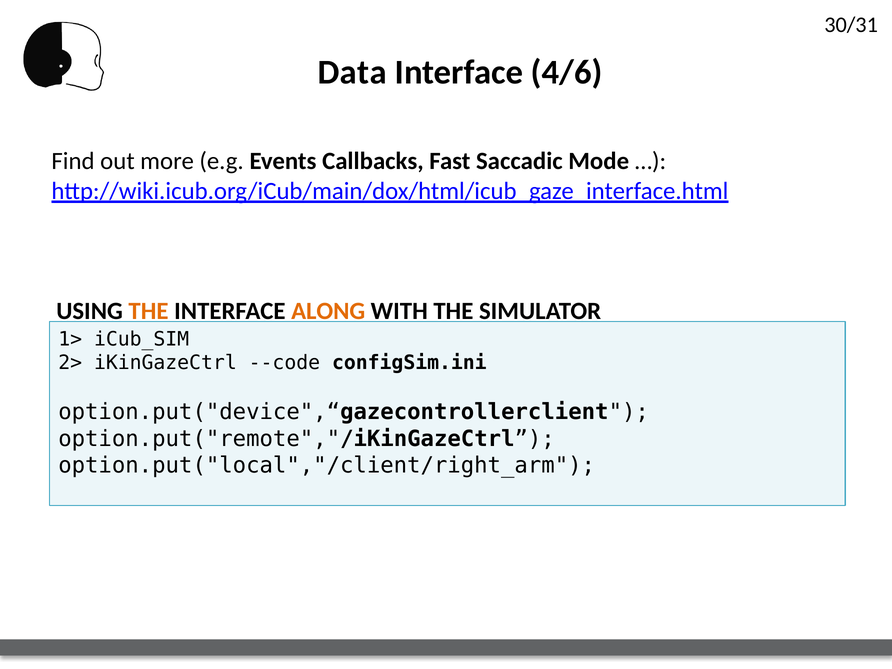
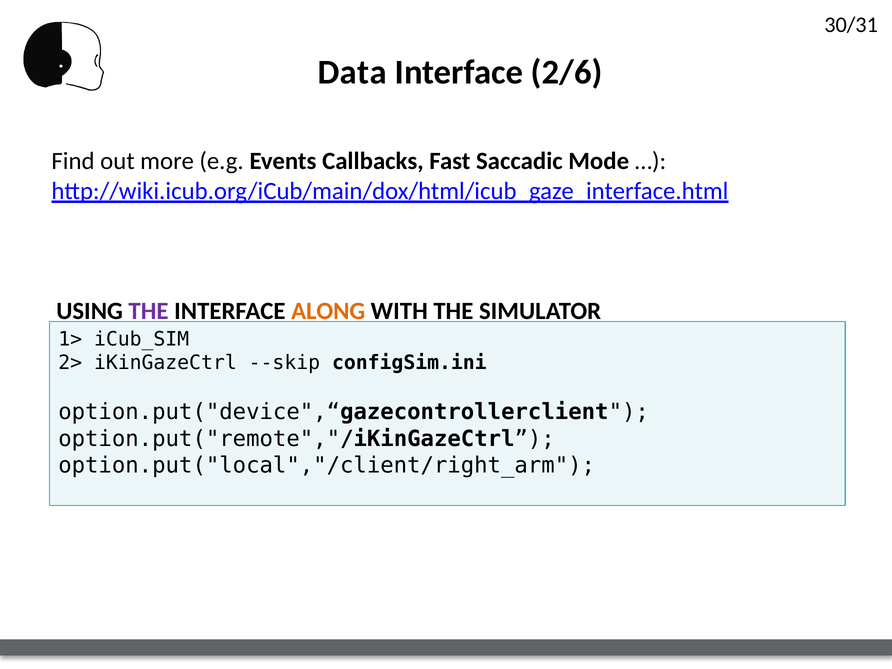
4/6: 4/6 -> 2/6
THE at (148, 311) colour: orange -> purple
--code: --code -> --skip
